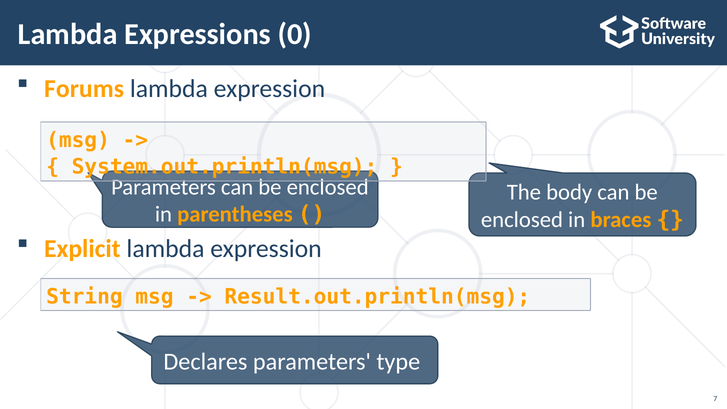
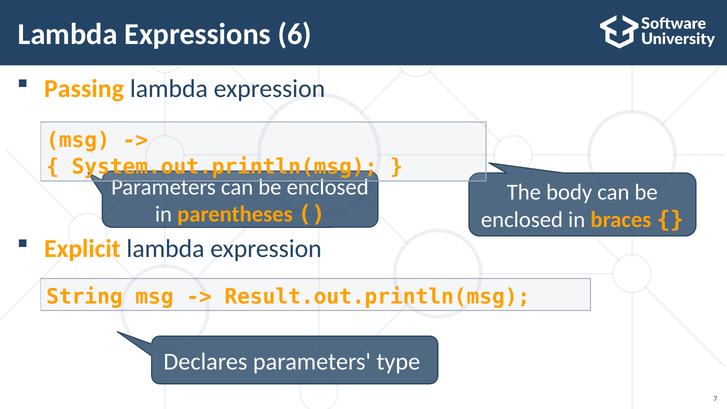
0: 0 -> 6
Forums: Forums -> Passing
